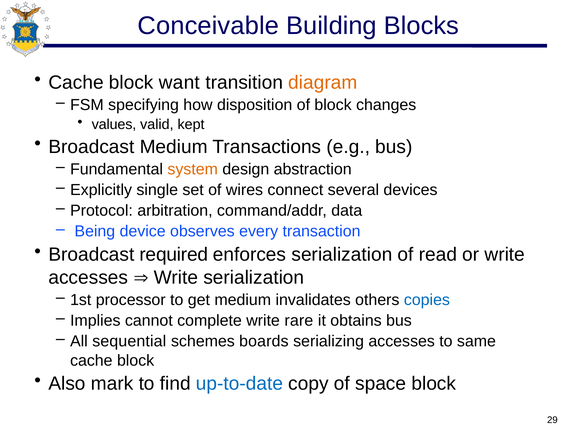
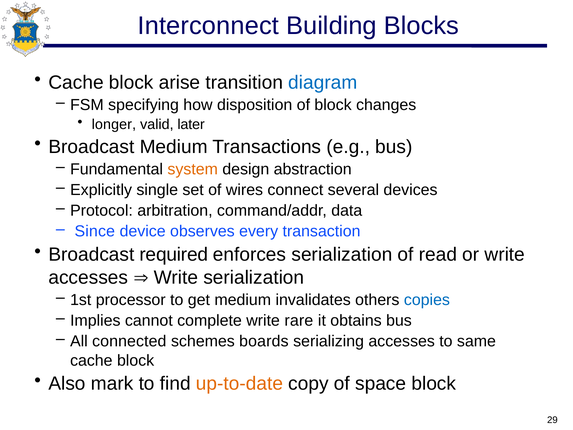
Conceivable: Conceivable -> Interconnect
want: want -> arise
diagram colour: orange -> blue
values: values -> longer
kept: kept -> later
Being: Being -> Since
sequential: sequential -> connected
up-to-date colour: blue -> orange
